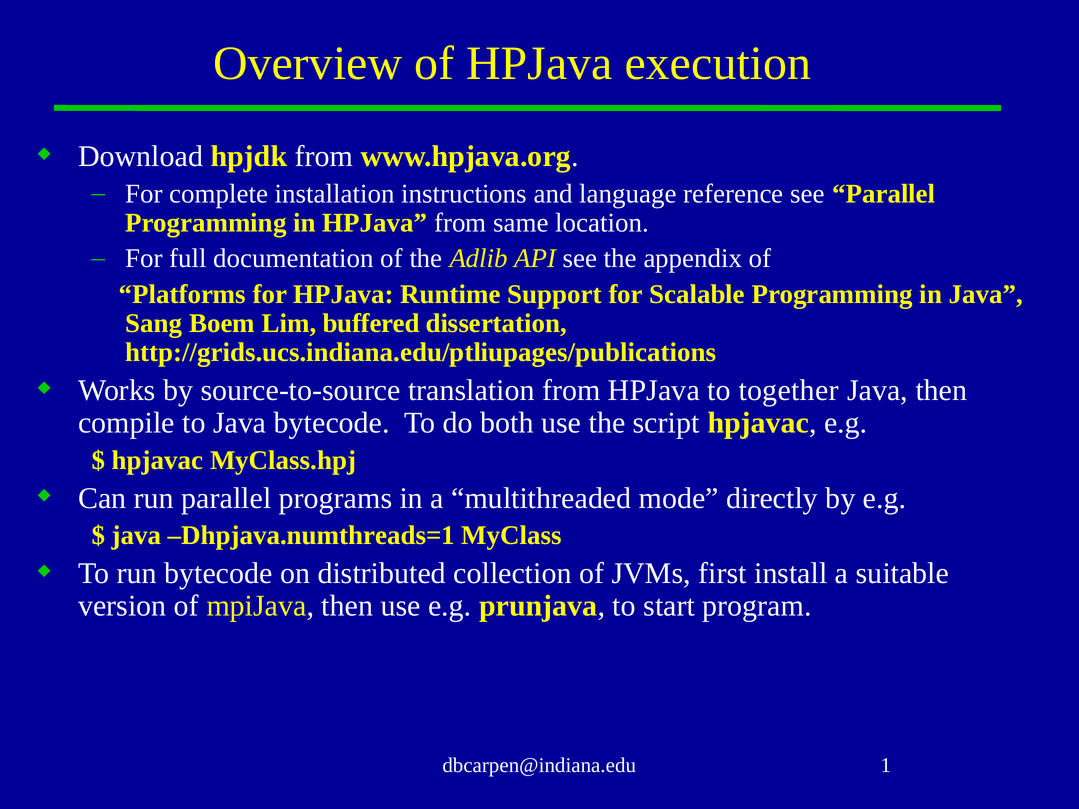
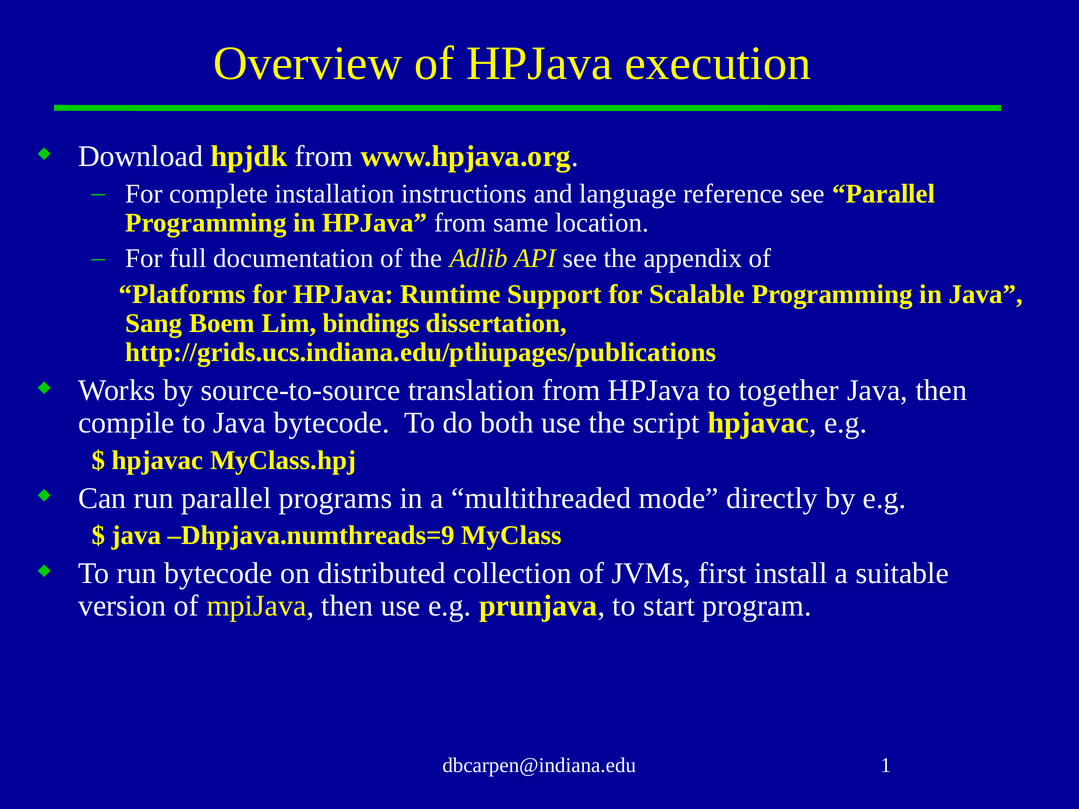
buffered: buffered -> bindings
Dhpjava.numthreads=1: Dhpjava.numthreads=1 -> Dhpjava.numthreads=9
